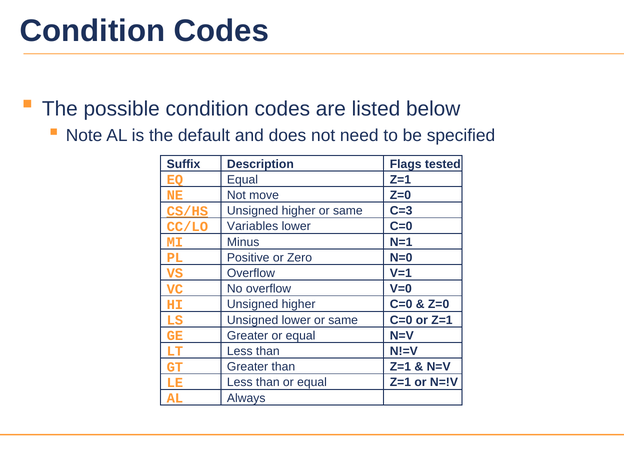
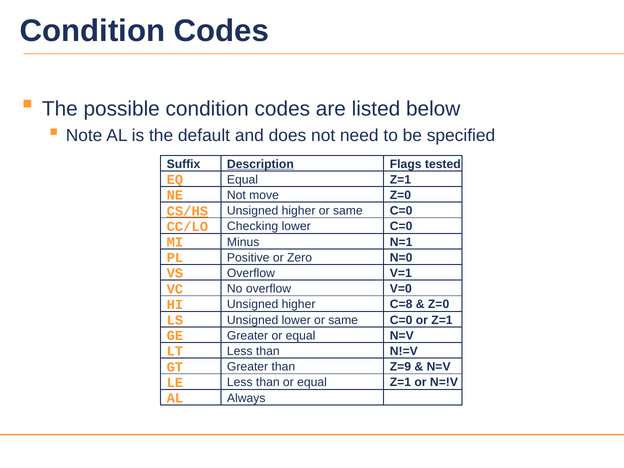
Description underline: none -> present
C=3 at (401, 211): C=3 -> C=0
Variables: Variables -> Checking
C=0 at (401, 304): C=0 -> C=8
Z=1 at (400, 367): Z=1 -> Z=9
